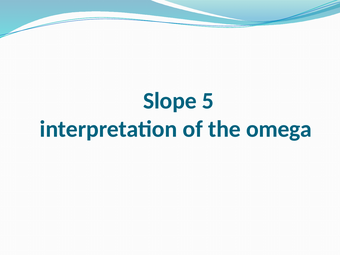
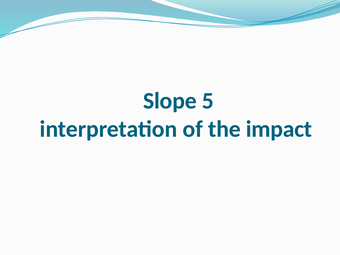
omega: omega -> impact
